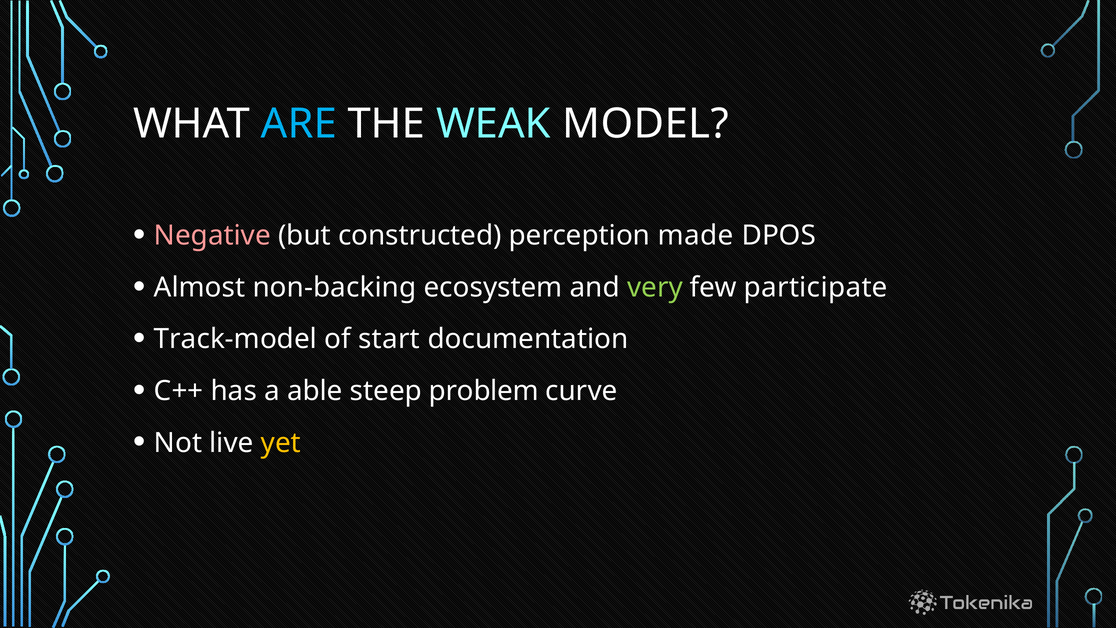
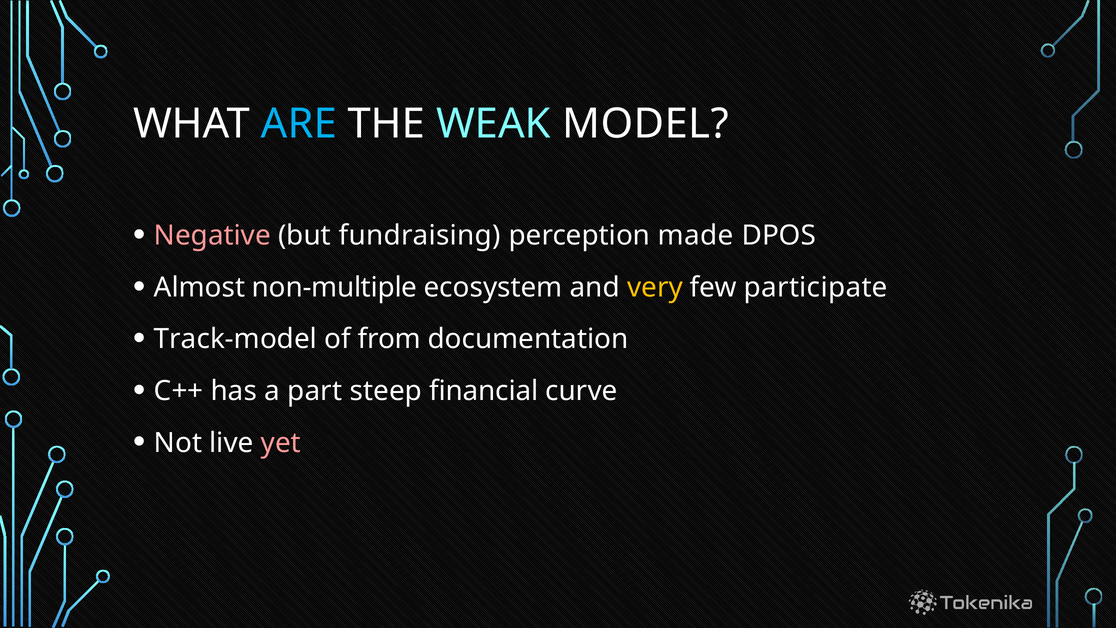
constructed: constructed -> fundraising
non-backing: non-backing -> non-multiple
very colour: light green -> yellow
start: start -> from
able: able -> part
problem: problem -> financial
yet colour: yellow -> pink
